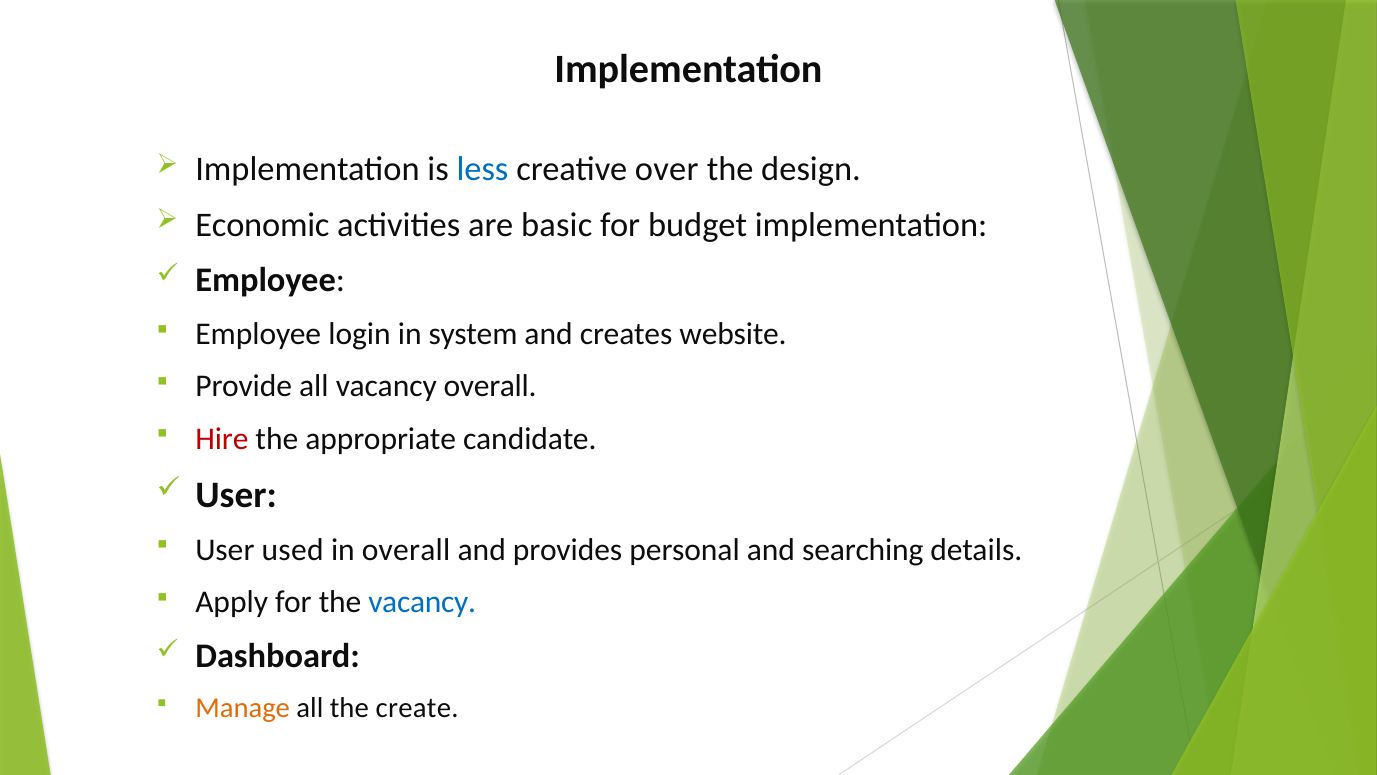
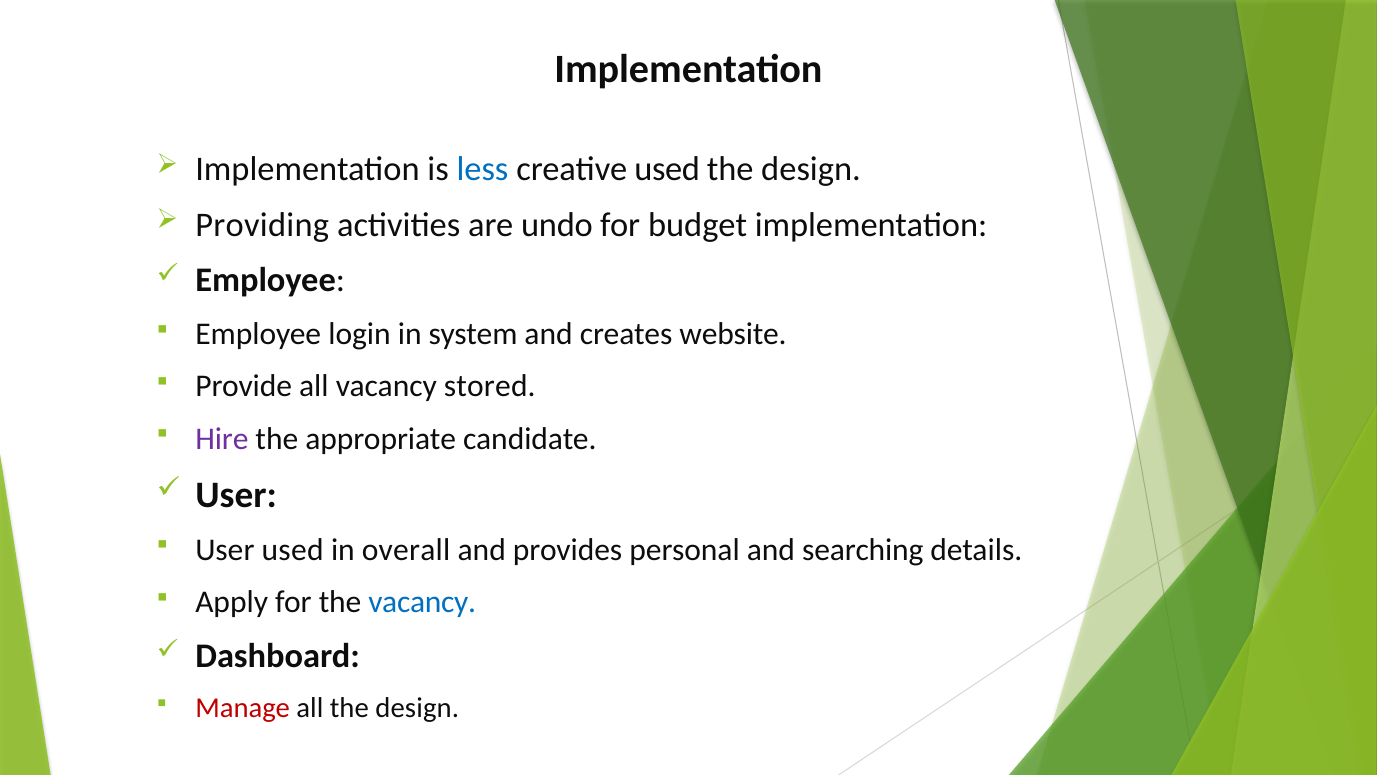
creative over: over -> used
Economic: Economic -> Providing
basic: basic -> undo
vacancy overall: overall -> stored
Hire colour: red -> purple
Manage colour: orange -> red
all the create: create -> design
